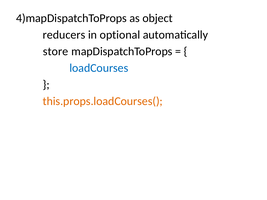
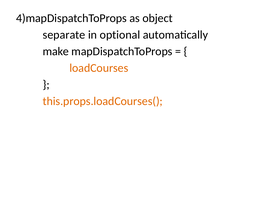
reducers: reducers -> separate
store: store -> make
loadCourses colour: blue -> orange
